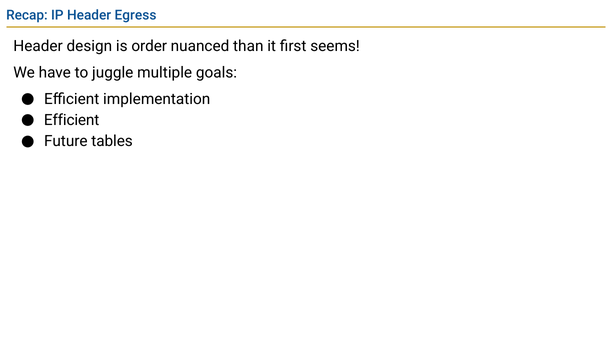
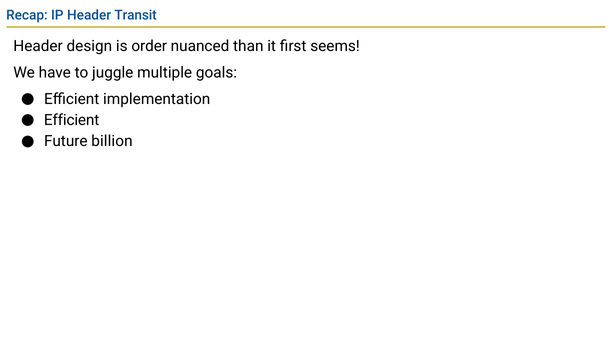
Egress: Egress -> Transit
tables: tables -> billion
